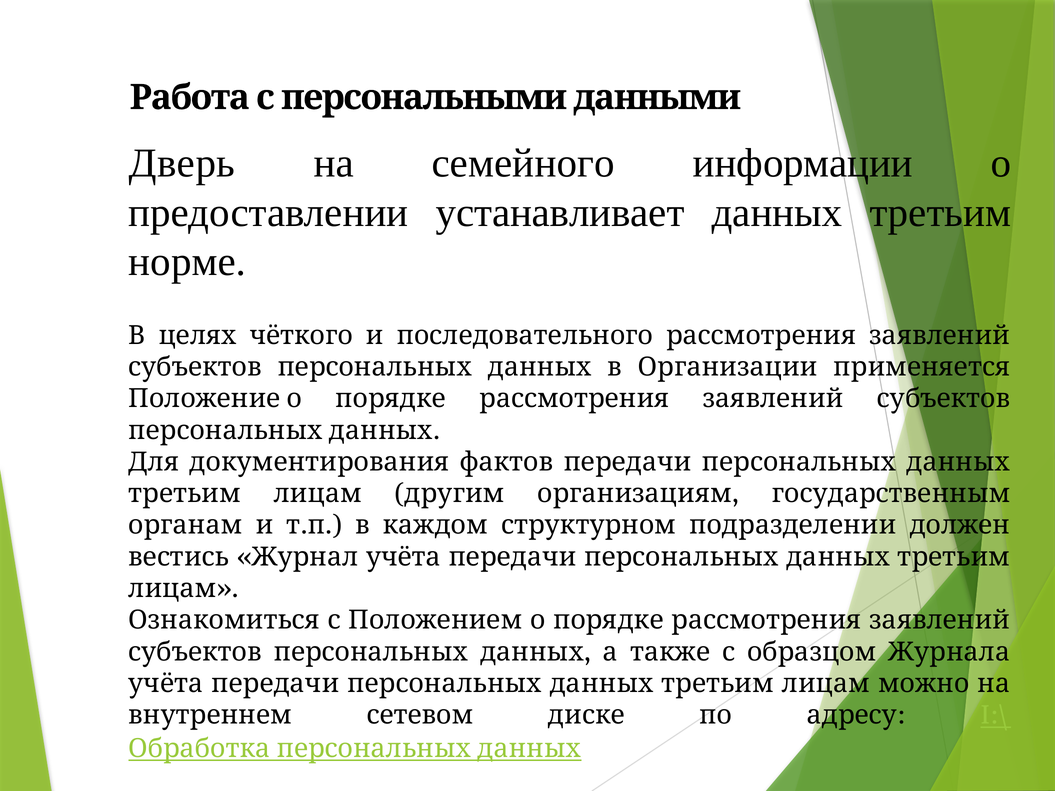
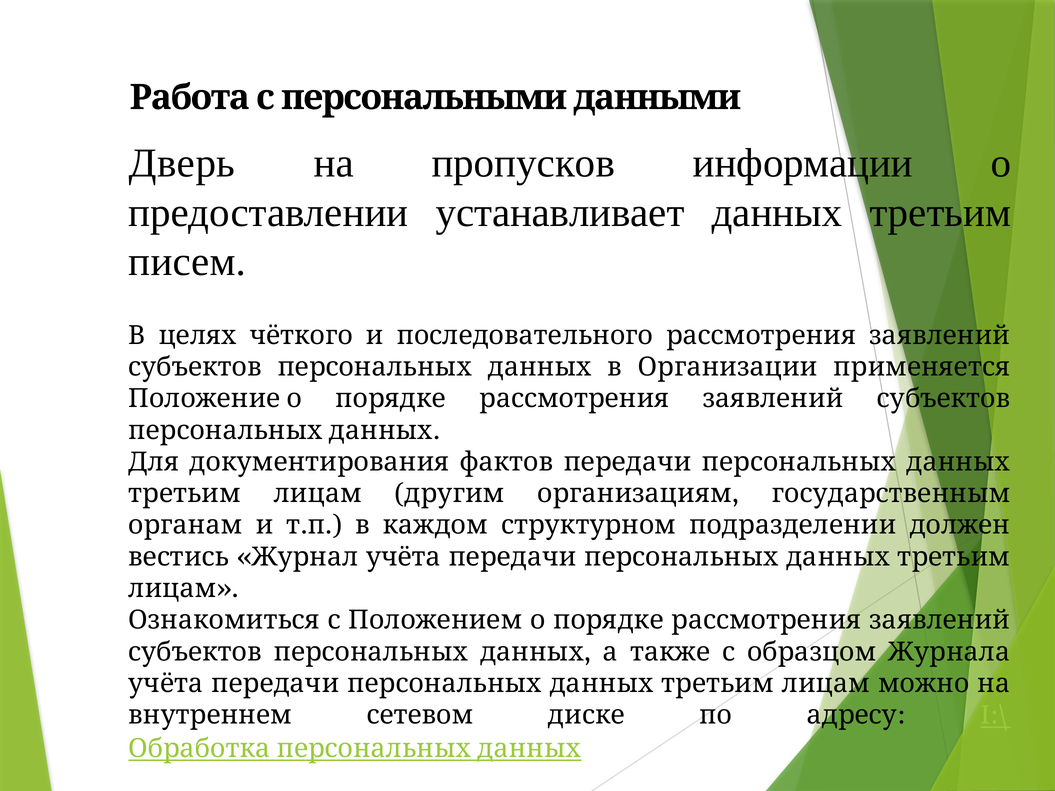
семейного: семейного -> пропусков
норме: норме -> писем
